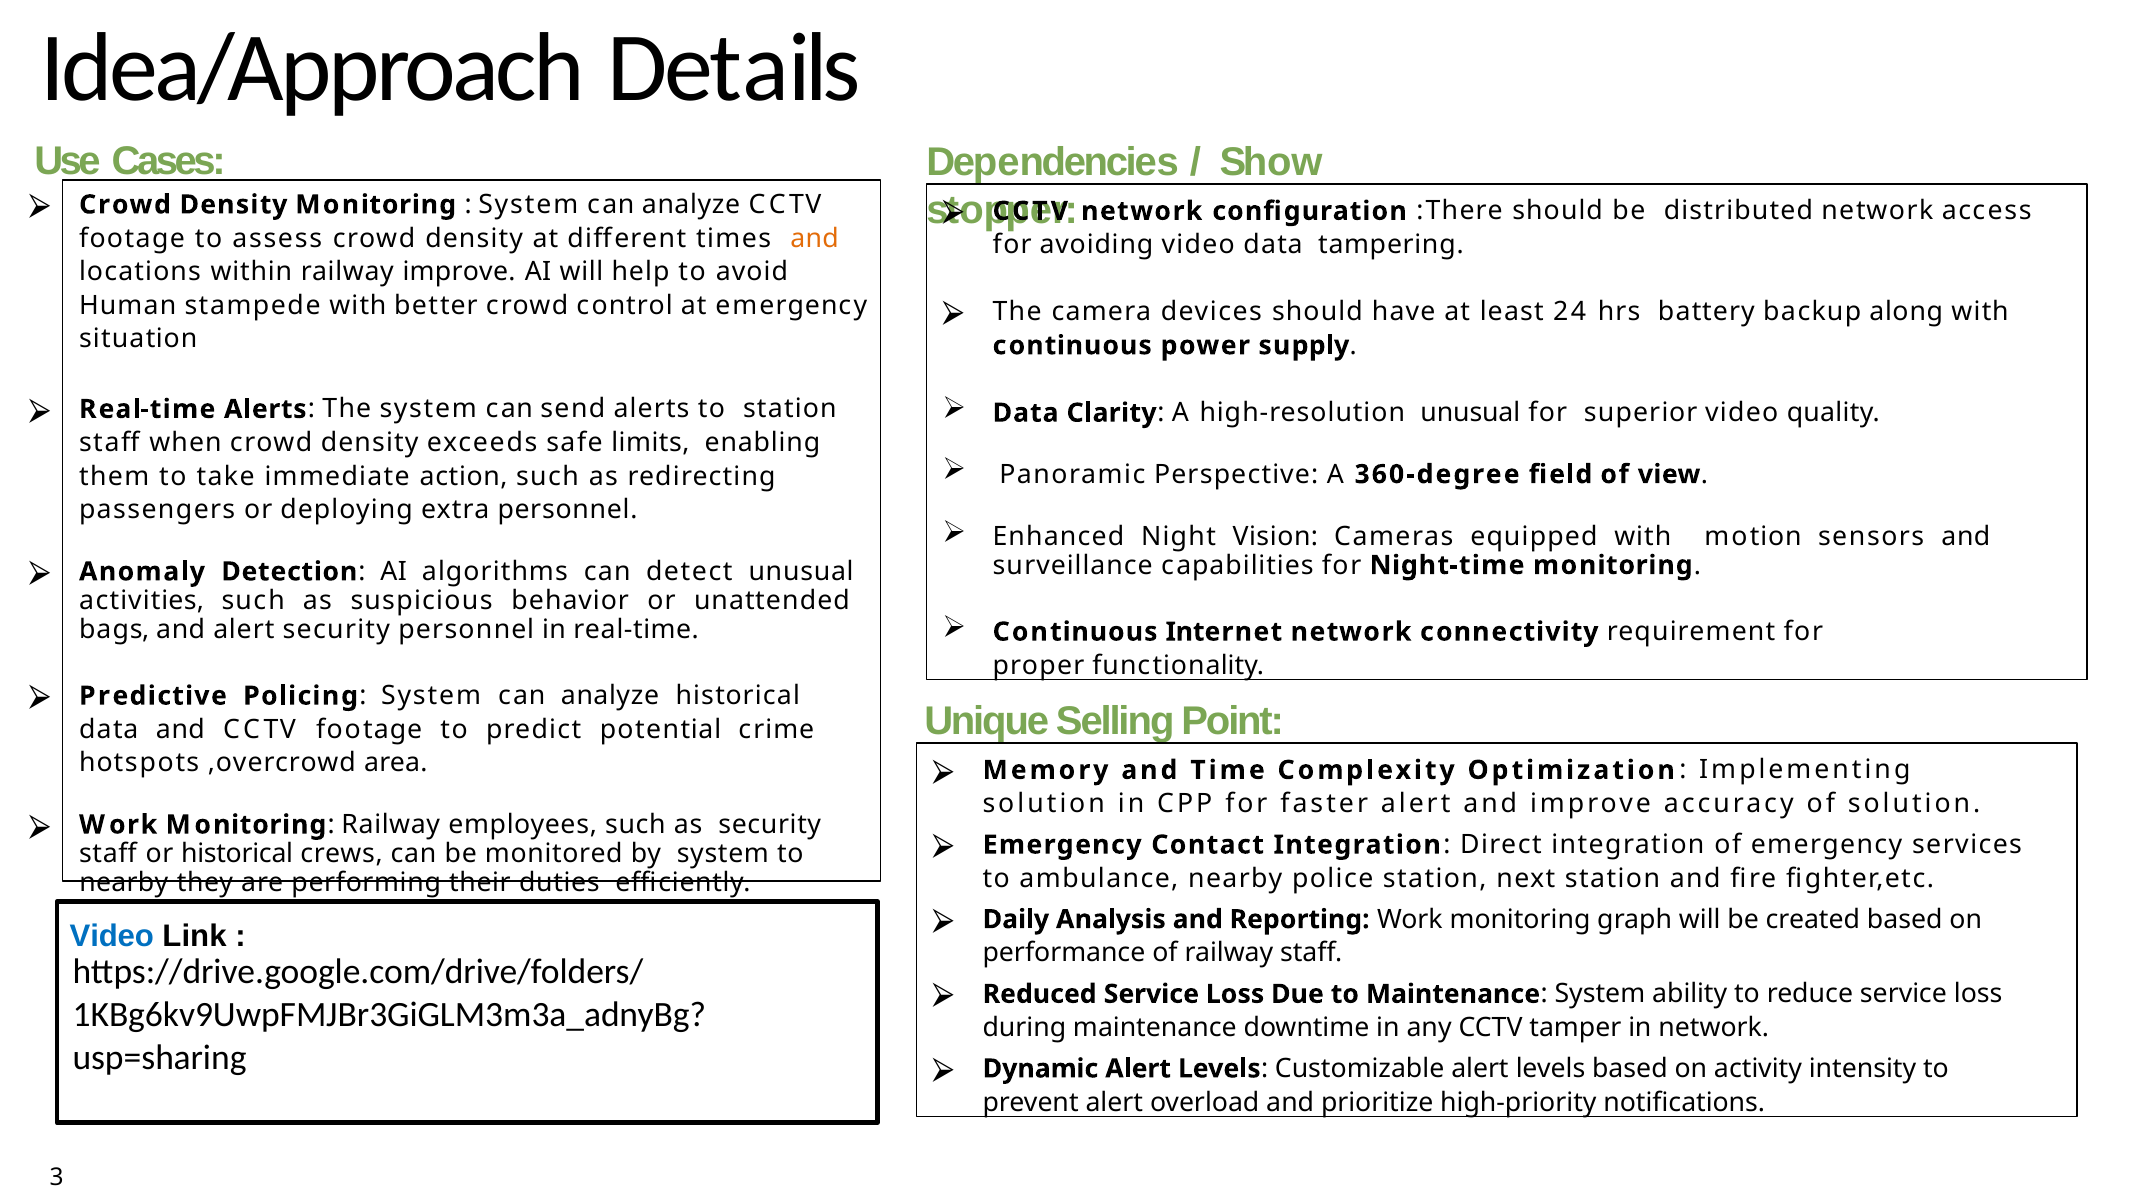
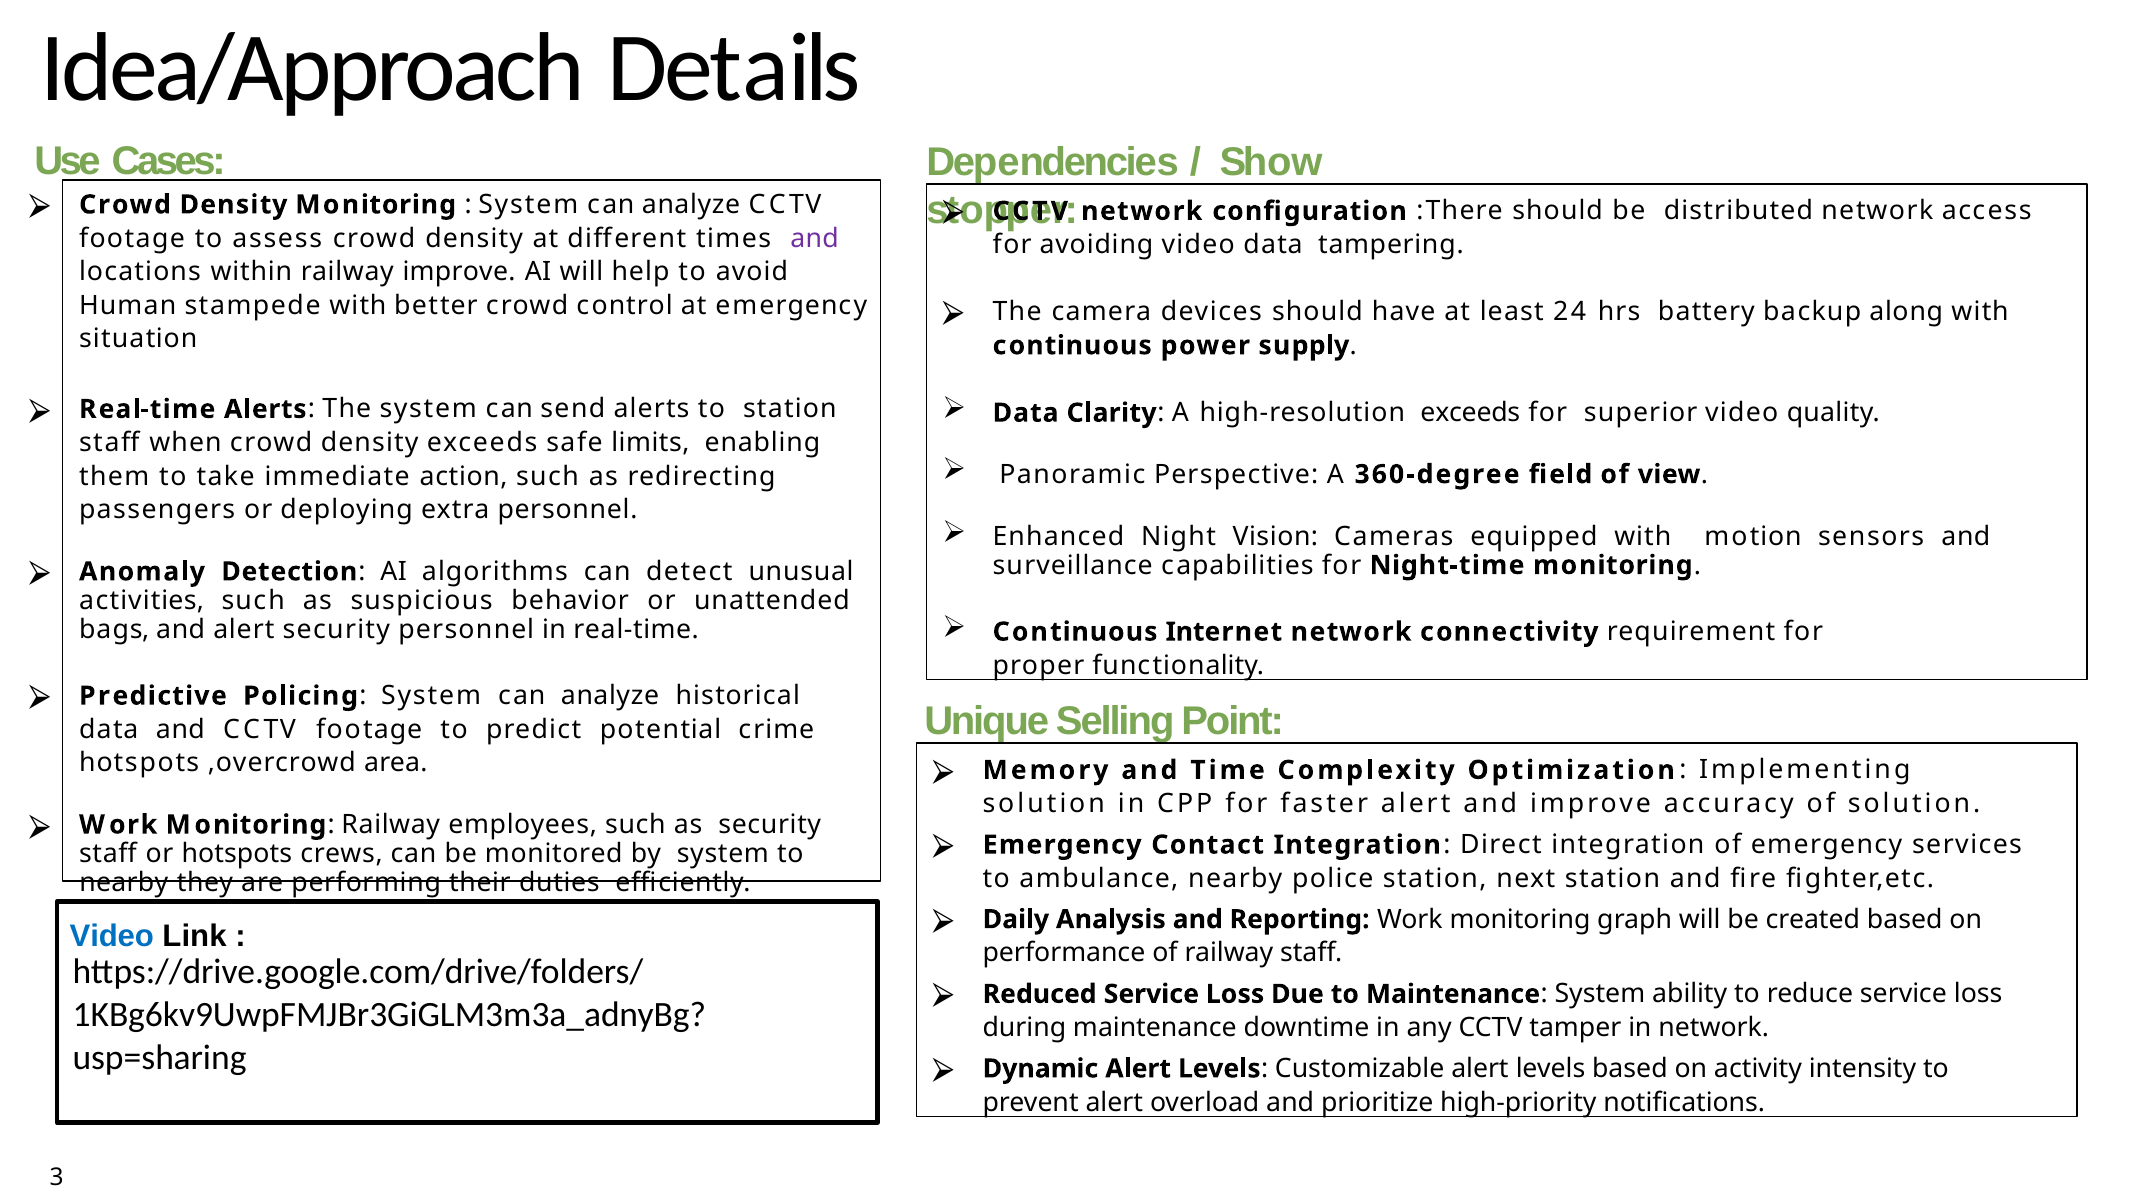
and at (815, 238) colour: orange -> purple
high-resolution unusual: unusual -> exceeds
or historical: historical -> hotspots
